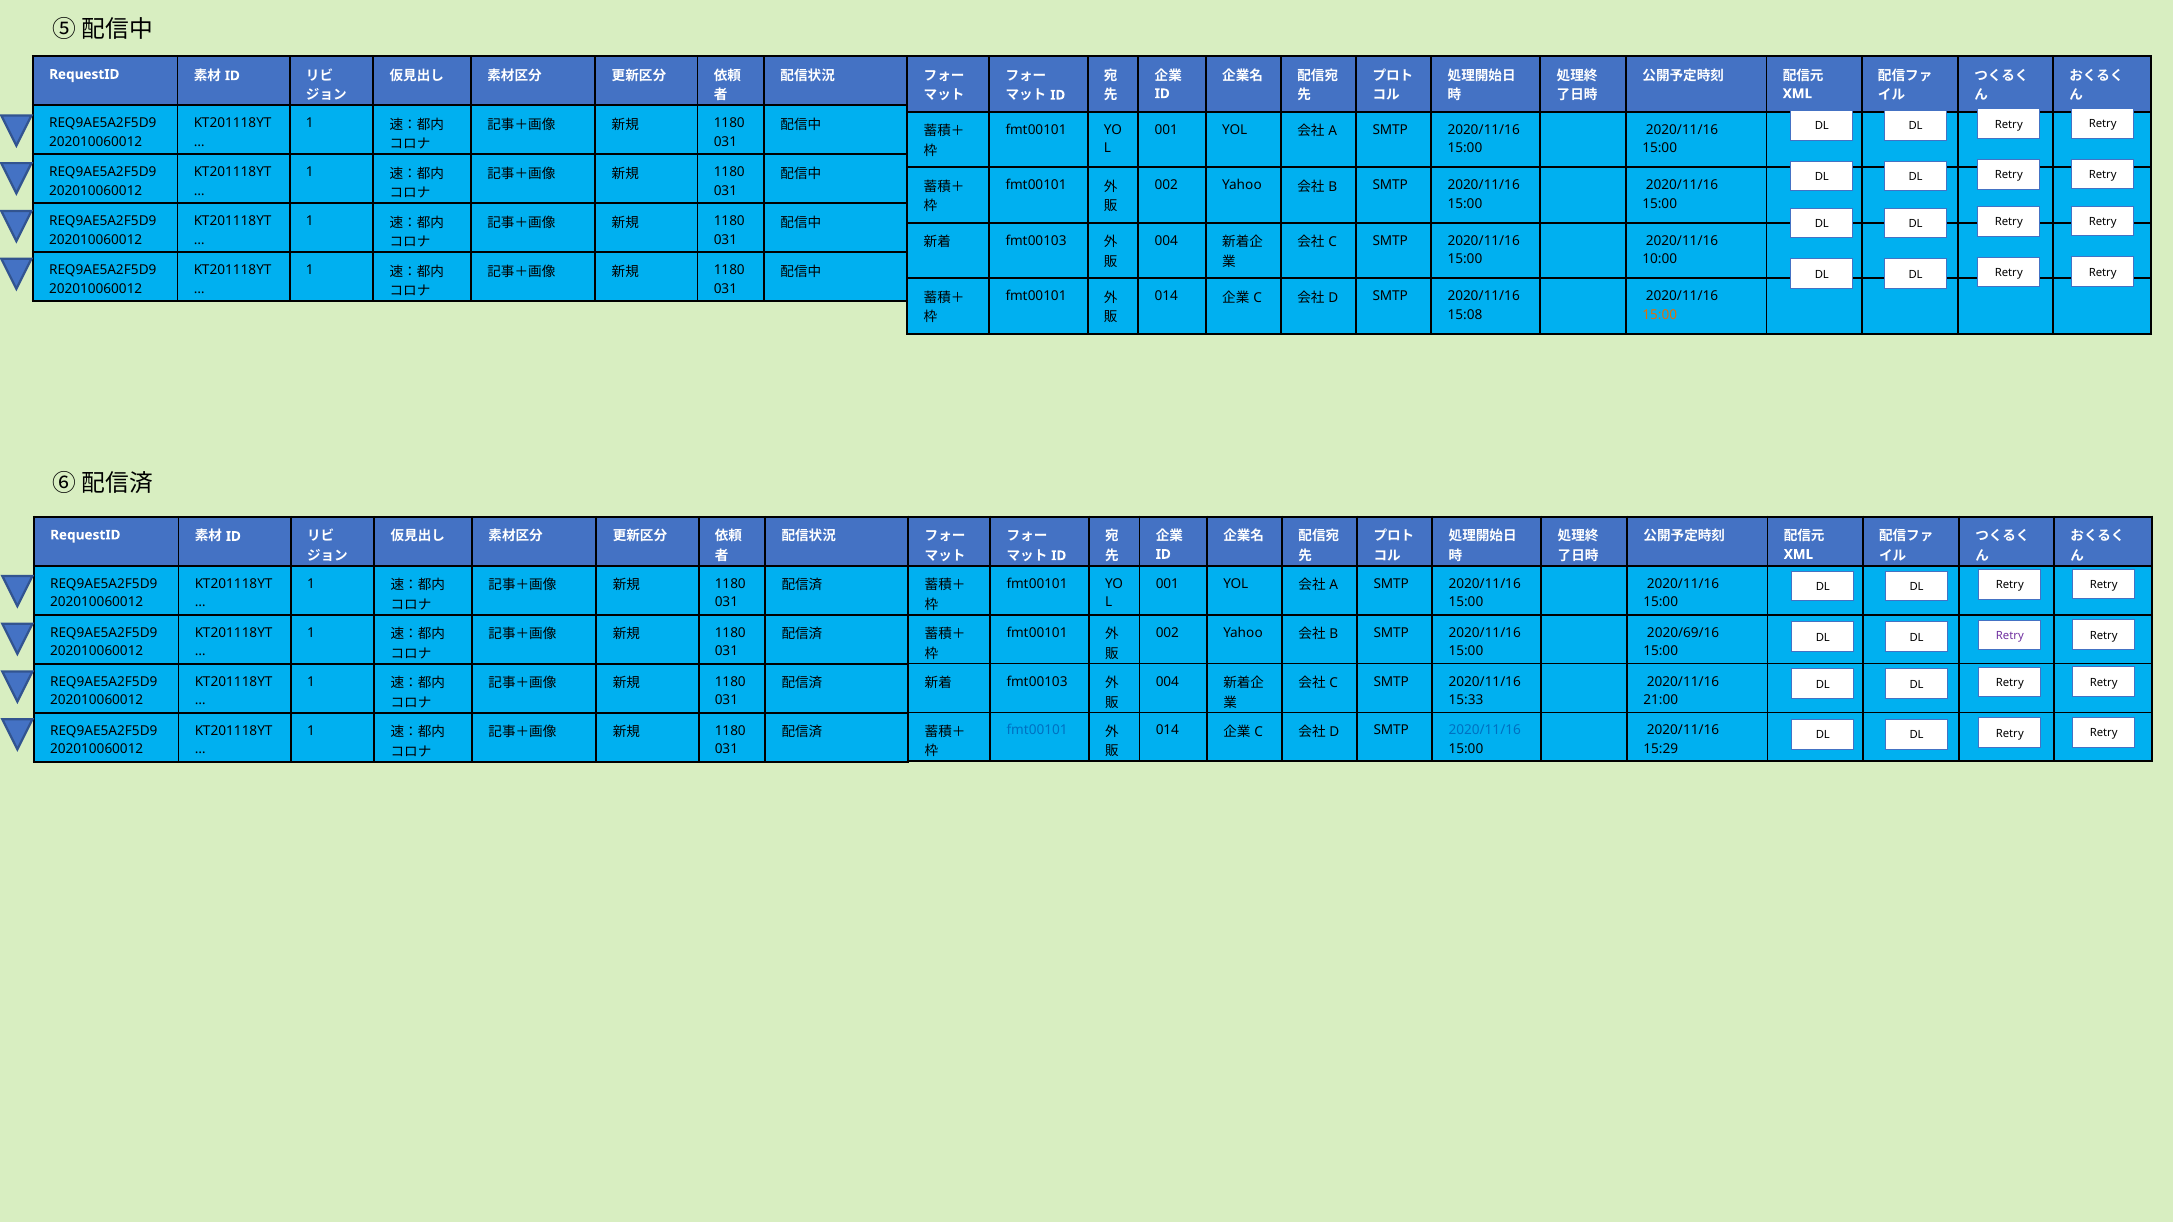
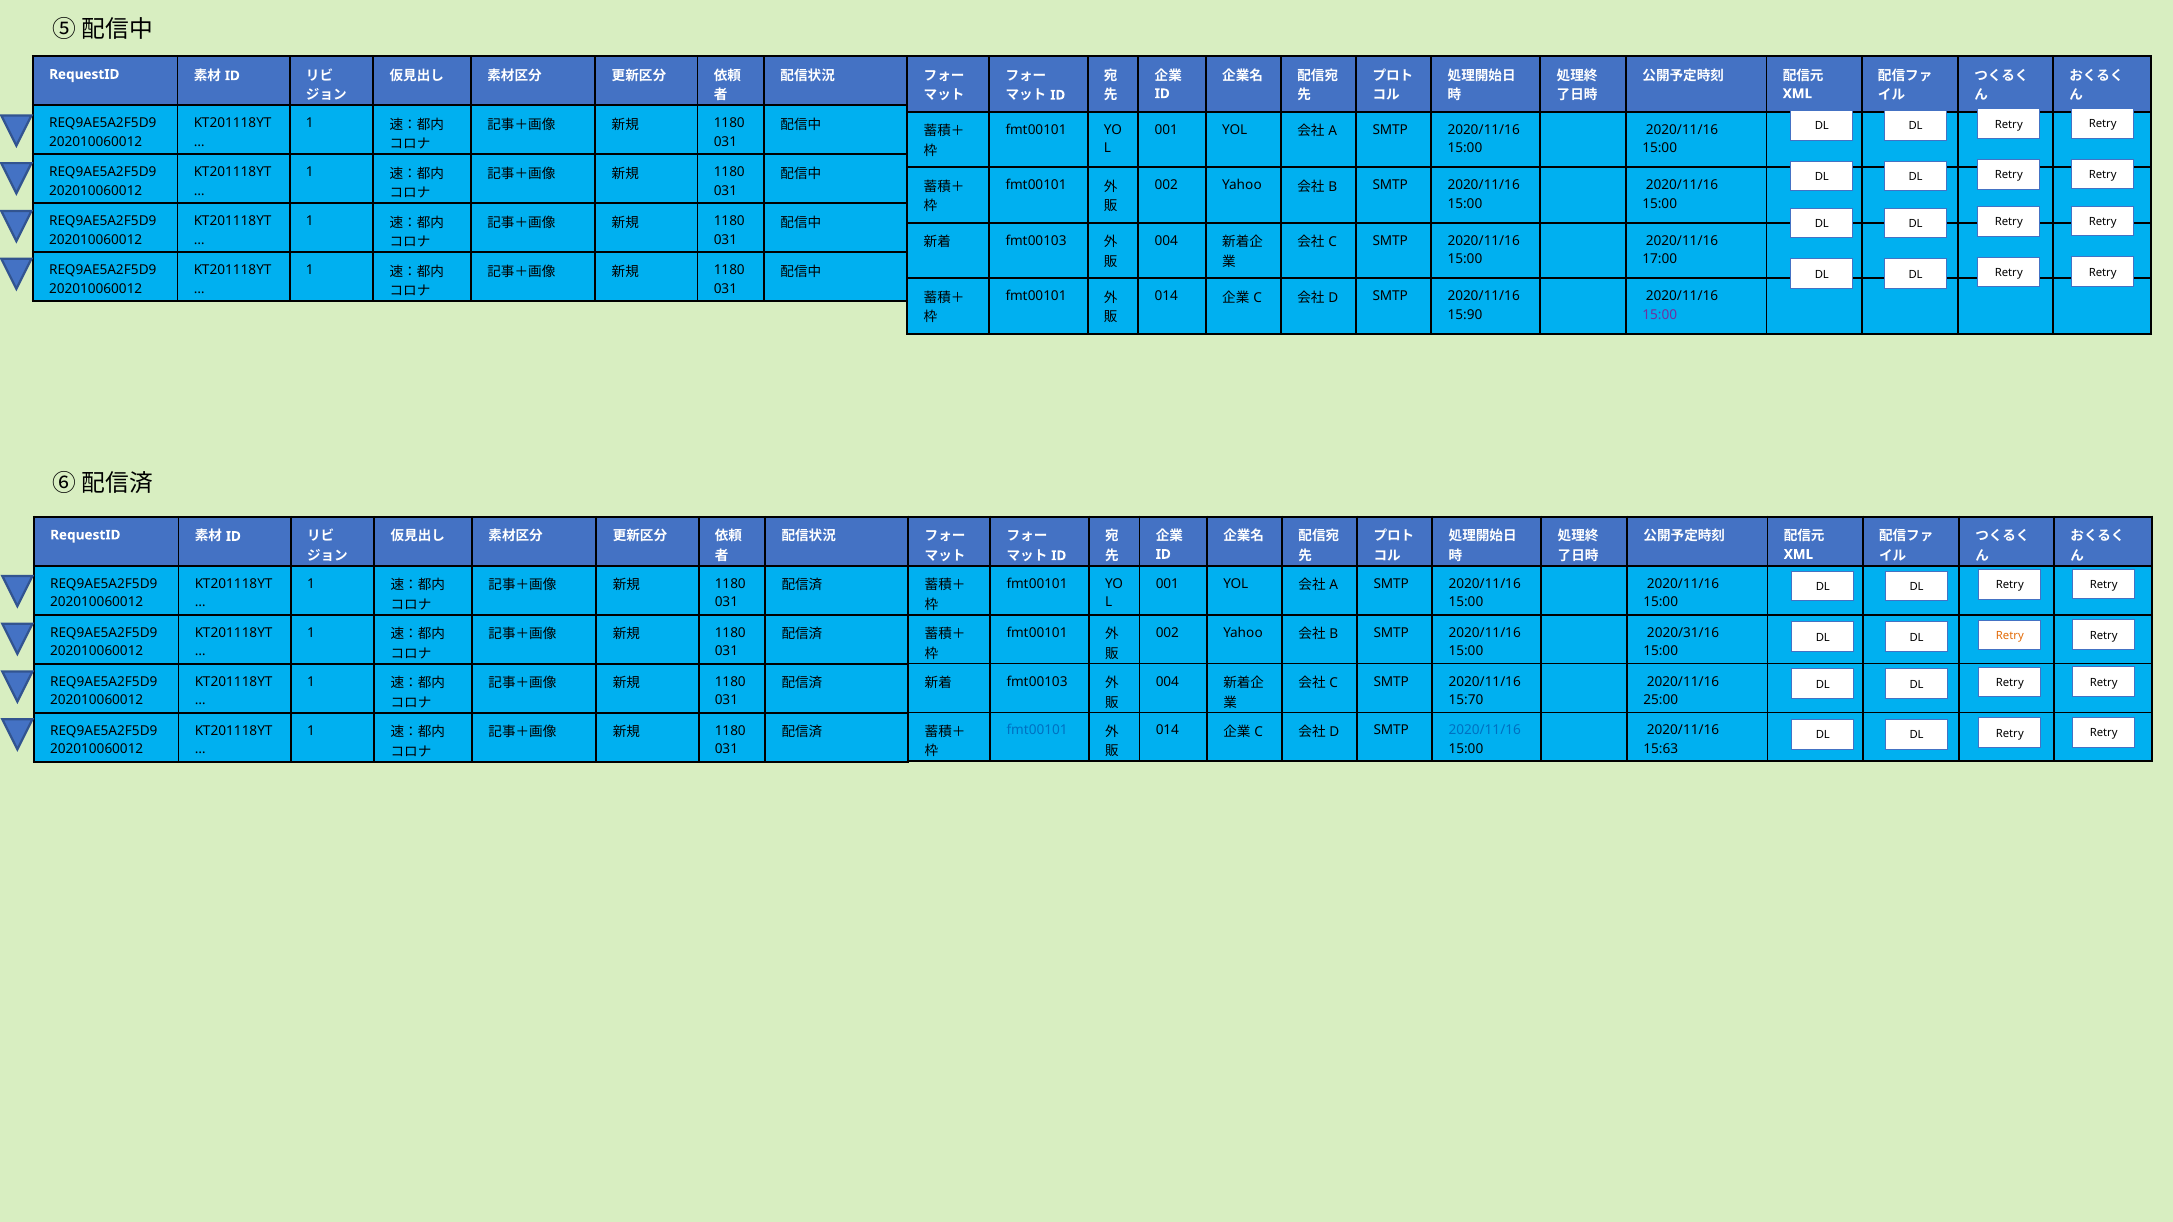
10:00: 10:00 -> 17:00
15:08: 15:08 -> 15:90
15:00 at (1660, 315) colour: orange -> purple
2020/69/16: 2020/69/16 -> 2020/31/16
Retry at (2010, 636) colour: purple -> orange
15:33: 15:33 -> 15:70
21:00: 21:00 -> 25:00
15:29: 15:29 -> 15:63
